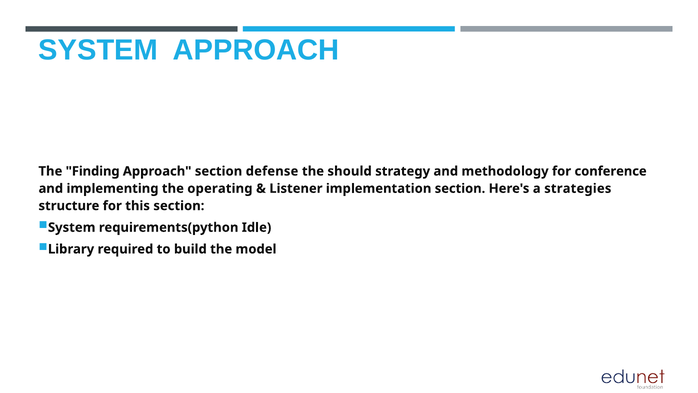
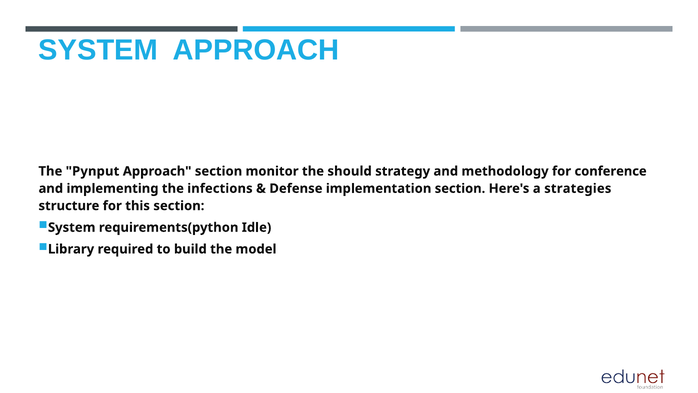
Finding: Finding -> Pynput
defense: defense -> monitor
operating: operating -> infections
Listener: Listener -> Defense
